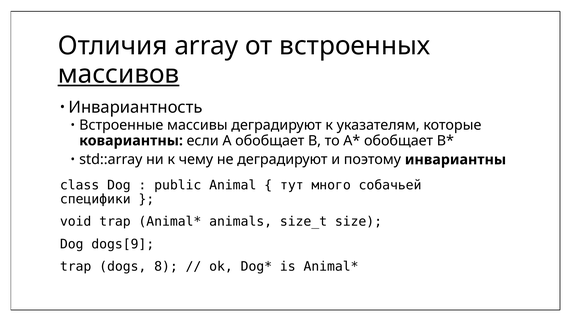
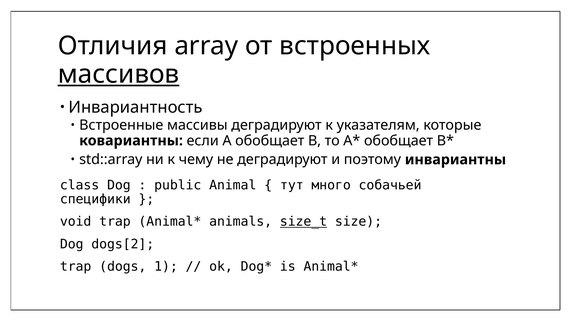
size_t underline: none -> present
dogs[9: dogs[9 -> dogs[2
8: 8 -> 1
